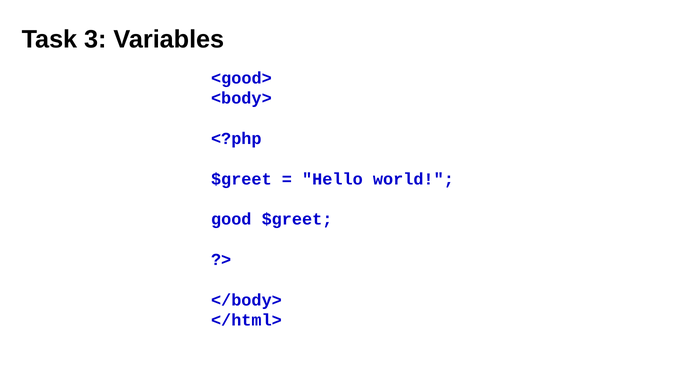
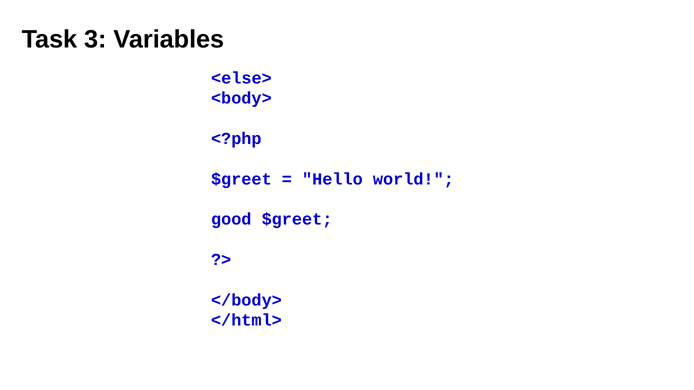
<good>: <good> -> <else>
